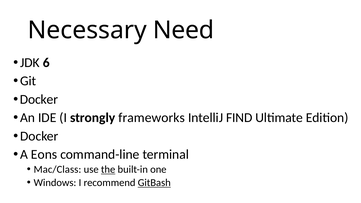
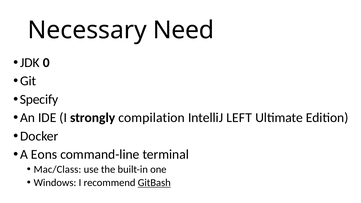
6: 6 -> 0
Docker at (39, 99): Docker -> Specify
frameworks: frameworks -> compilation
FIND: FIND -> LEFT
the underline: present -> none
